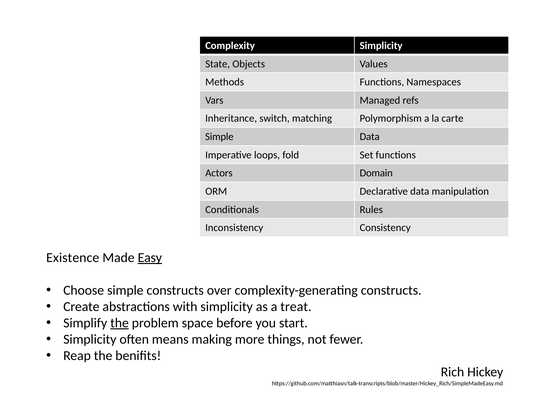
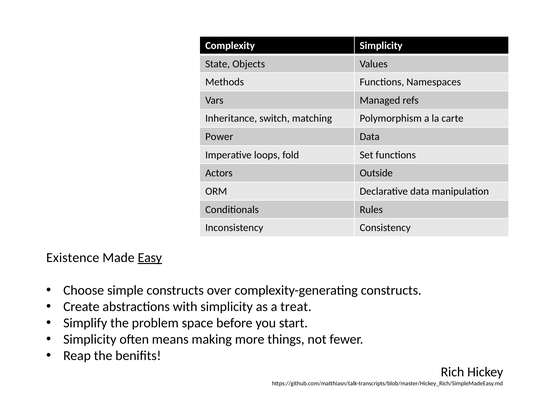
Simple at (219, 137): Simple -> Power
Domain: Domain -> Outside
the at (120, 323) underline: present -> none
